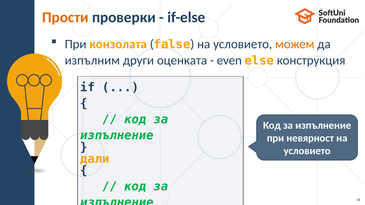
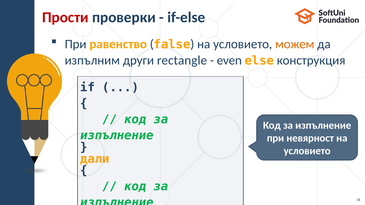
Прости colour: orange -> red
конзолата: конзолата -> равенство
оценката: оценката -> rectangle
